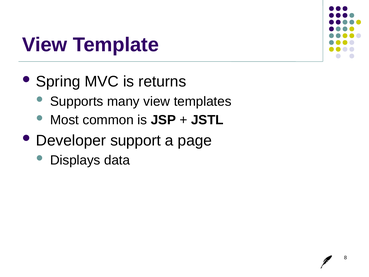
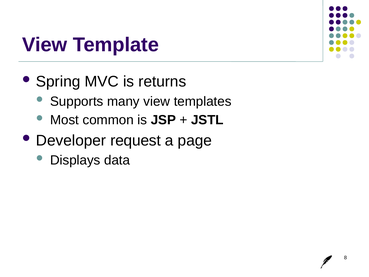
support: support -> request
